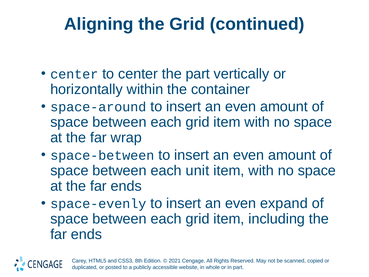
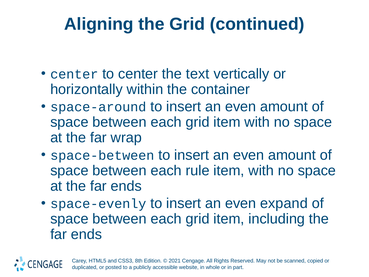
the part: part -> text
unit: unit -> rule
